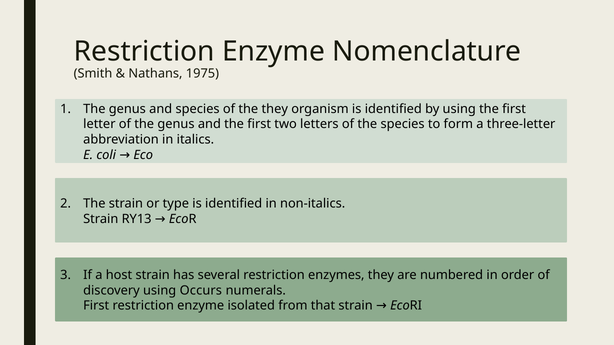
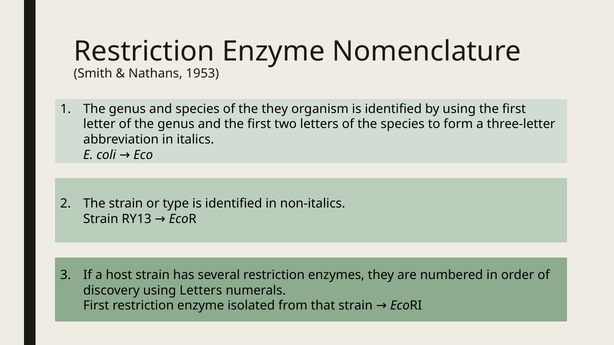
1975: 1975 -> 1953
using Occurs: Occurs -> Letters
